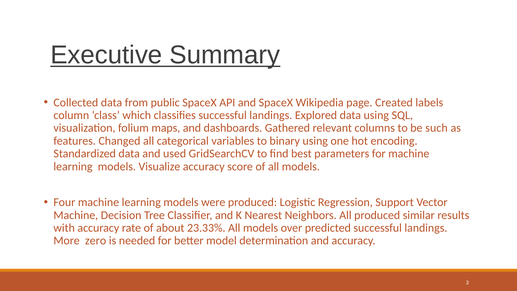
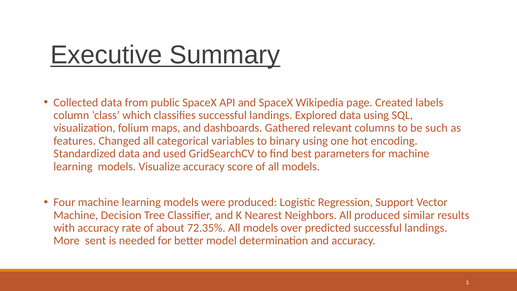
23.33%: 23.33% -> 72.35%
zero: zero -> sent
